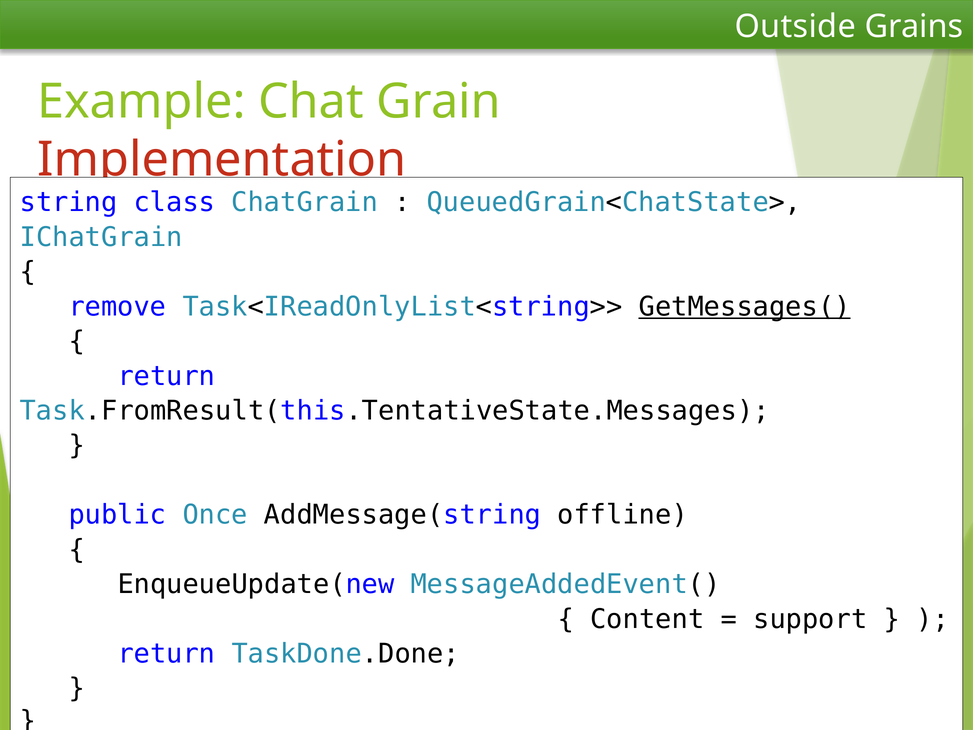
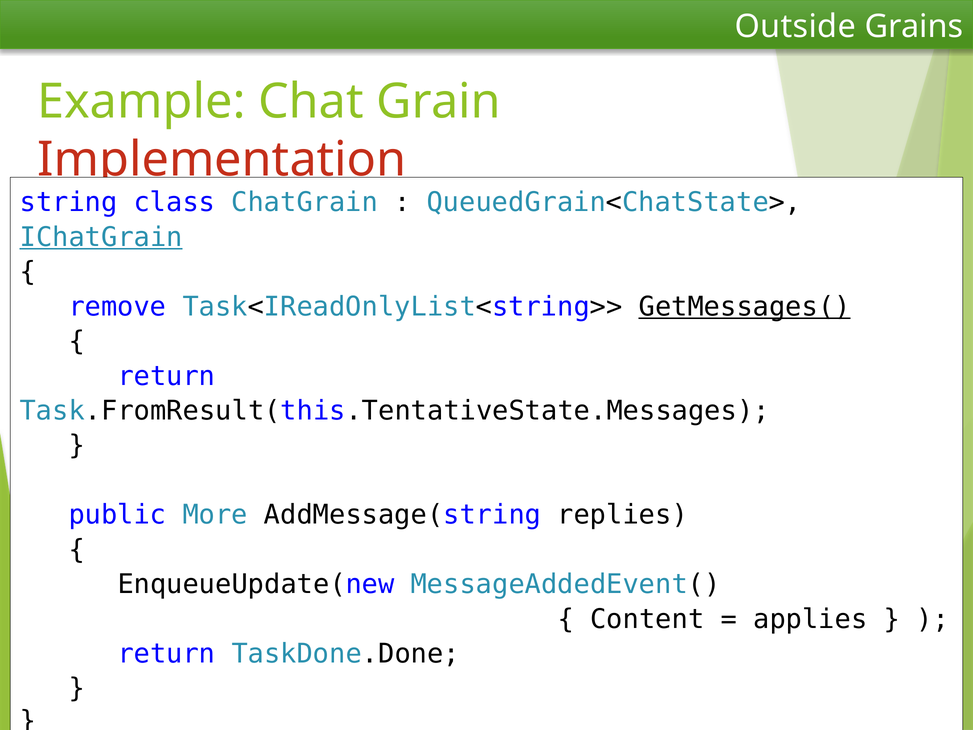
IChatGrain underline: none -> present
Once: Once -> More
offline: offline -> replies
support: support -> applies
